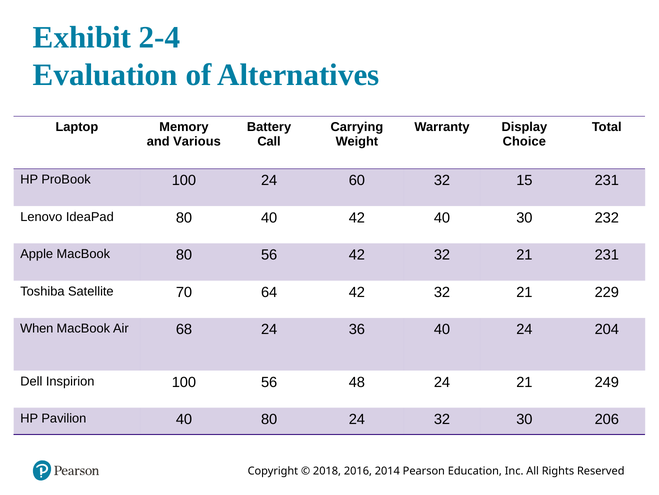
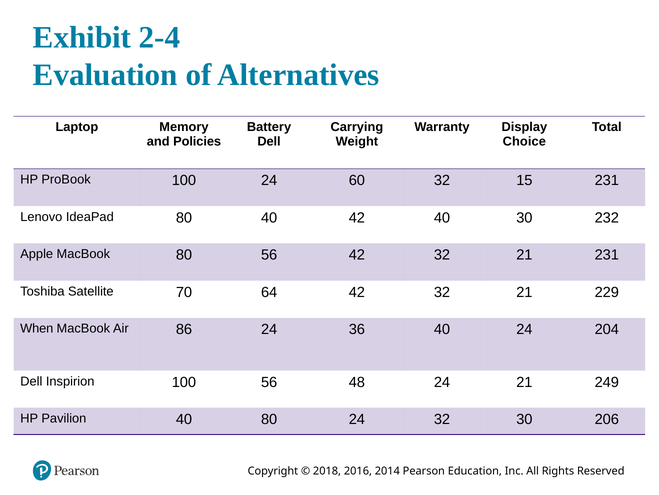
Various: Various -> Policies
Call at (269, 141): Call -> Dell
68: 68 -> 86
